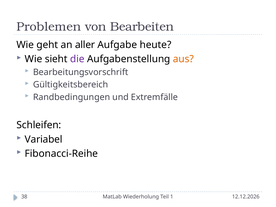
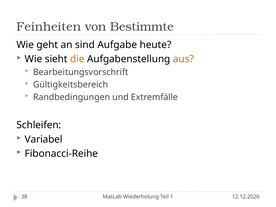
Problemen: Problemen -> Feinheiten
Bearbeiten: Bearbeiten -> Bestimmte
aller: aller -> sind
die colour: purple -> orange
